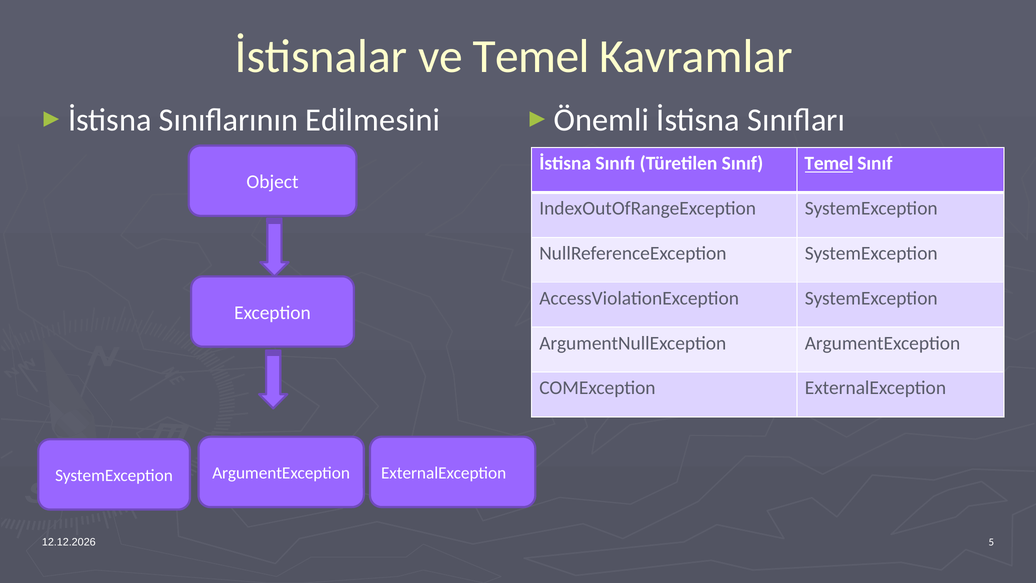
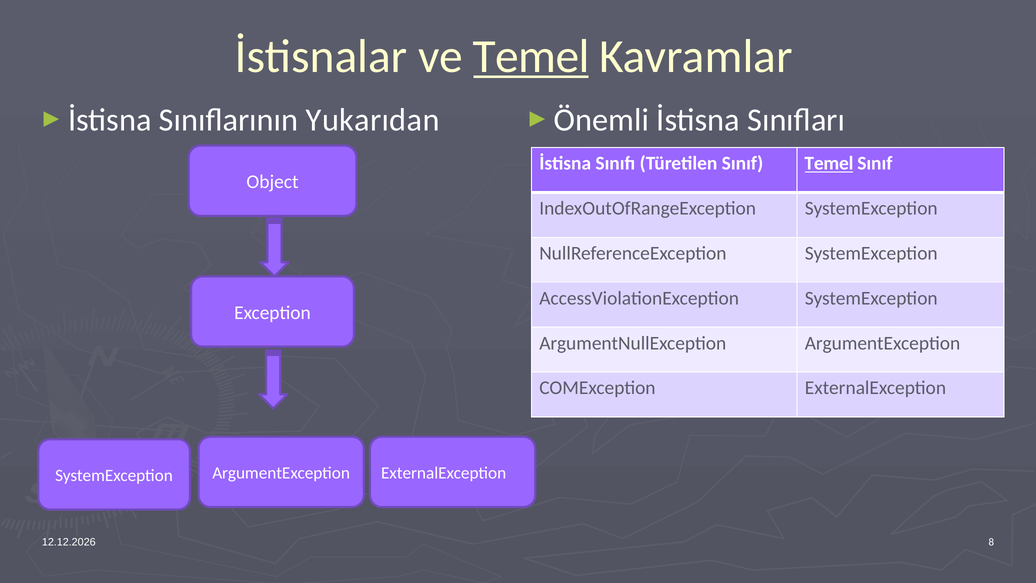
Temel at (531, 56) underline: none -> present
Edilmesini: Edilmesini -> Yukarıdan
5: 5 -> 8
